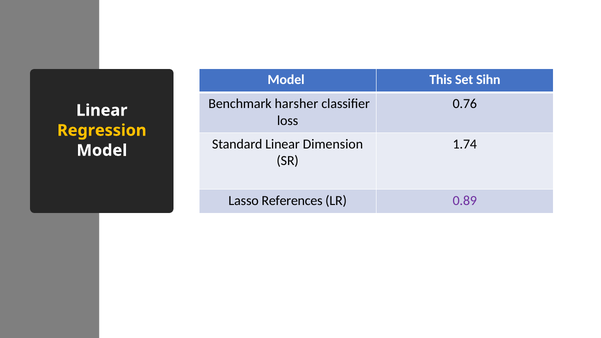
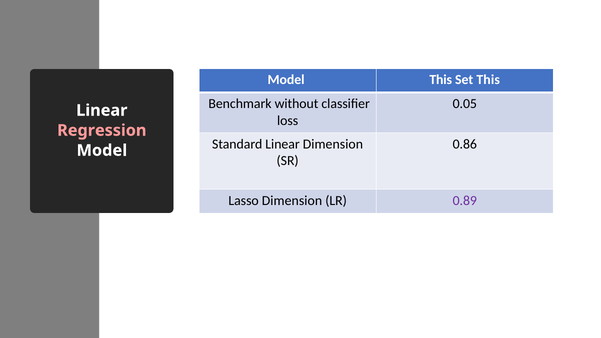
Set Sihn: Sihn -> This
harsher: harsher -> without
0.76: 0.76 -> 0.05
Regression colour: yellow -> pink
1.74: 1.74 -> 0.86
Lasso References: References -> Dimension
